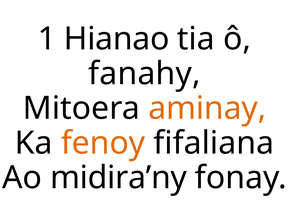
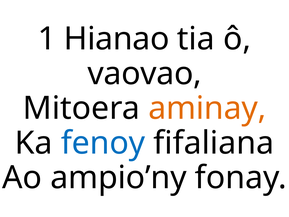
fanahy: fanahy -> vaovao
fenoy colour: orange -> blue
midira’ny: midira’ny -> ampio’ny
